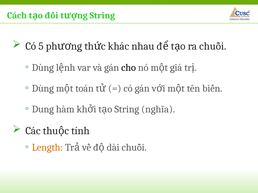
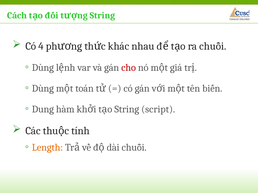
5: 5 -> 4
cho colour: black -> red
nghĩa: nghĩa -> script
